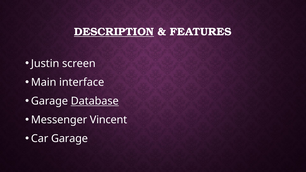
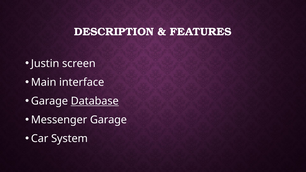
DESCRIPTION underline: present -> none
Messenger Vincent: Vincent -> Garage
Car Garage: Garage -> System
